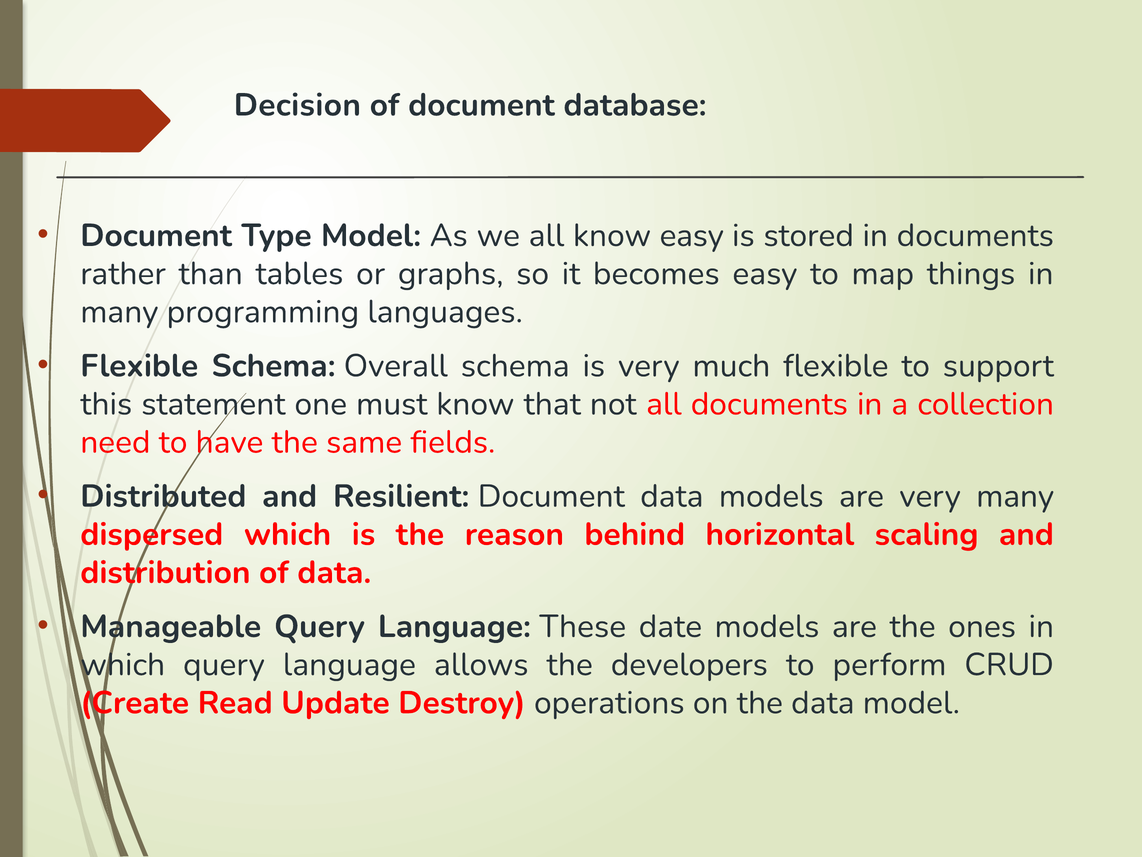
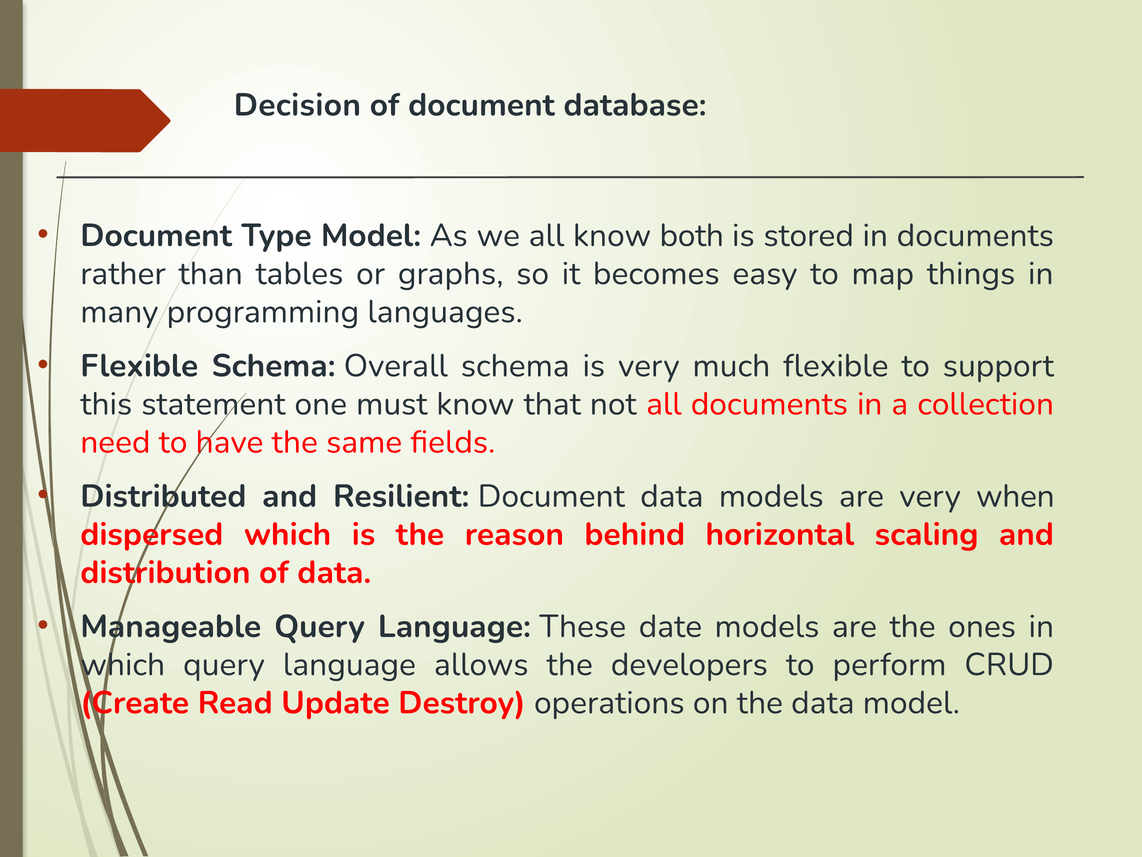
know easy: easy -> both
very many: many -> when
